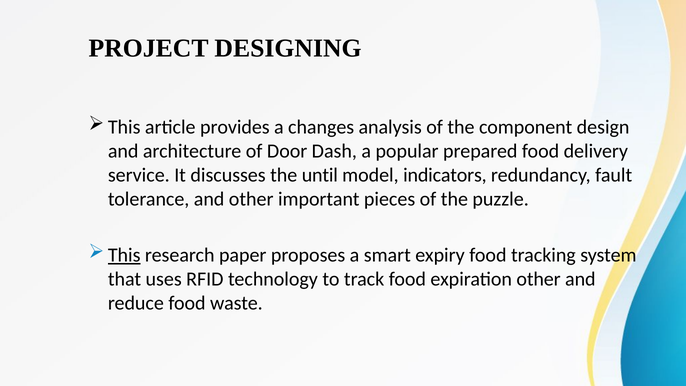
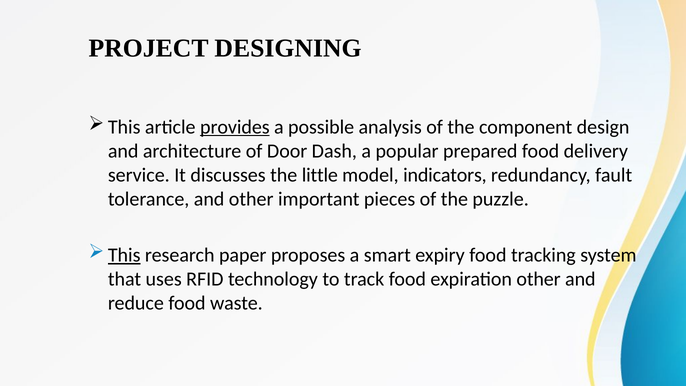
provides underline: none -> present
changes: changes -> possible
until: until -> little
